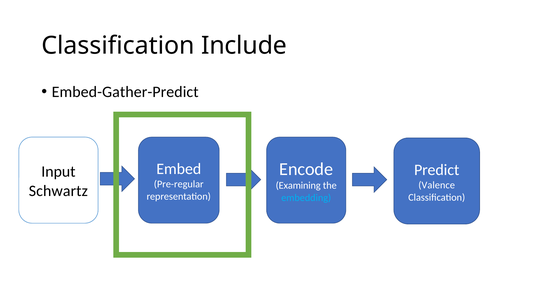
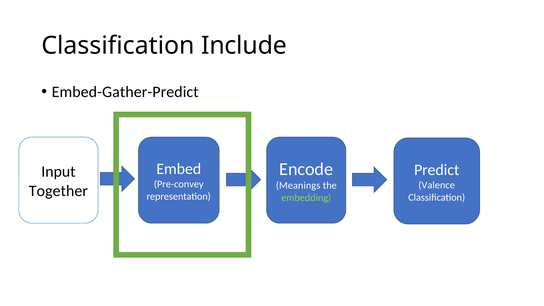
Pre-regular: Pre-regular -> Pre-convey
Examining: Examining -> Meanings
Schwartz: Schwartz -> Together
embedding colour: light blue -> light green
